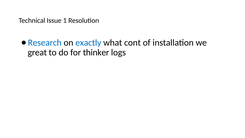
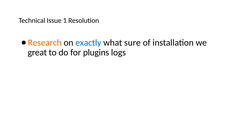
Research colour: blue -> orange
cont: cont -> sure
thinker: thinker -> plugins
